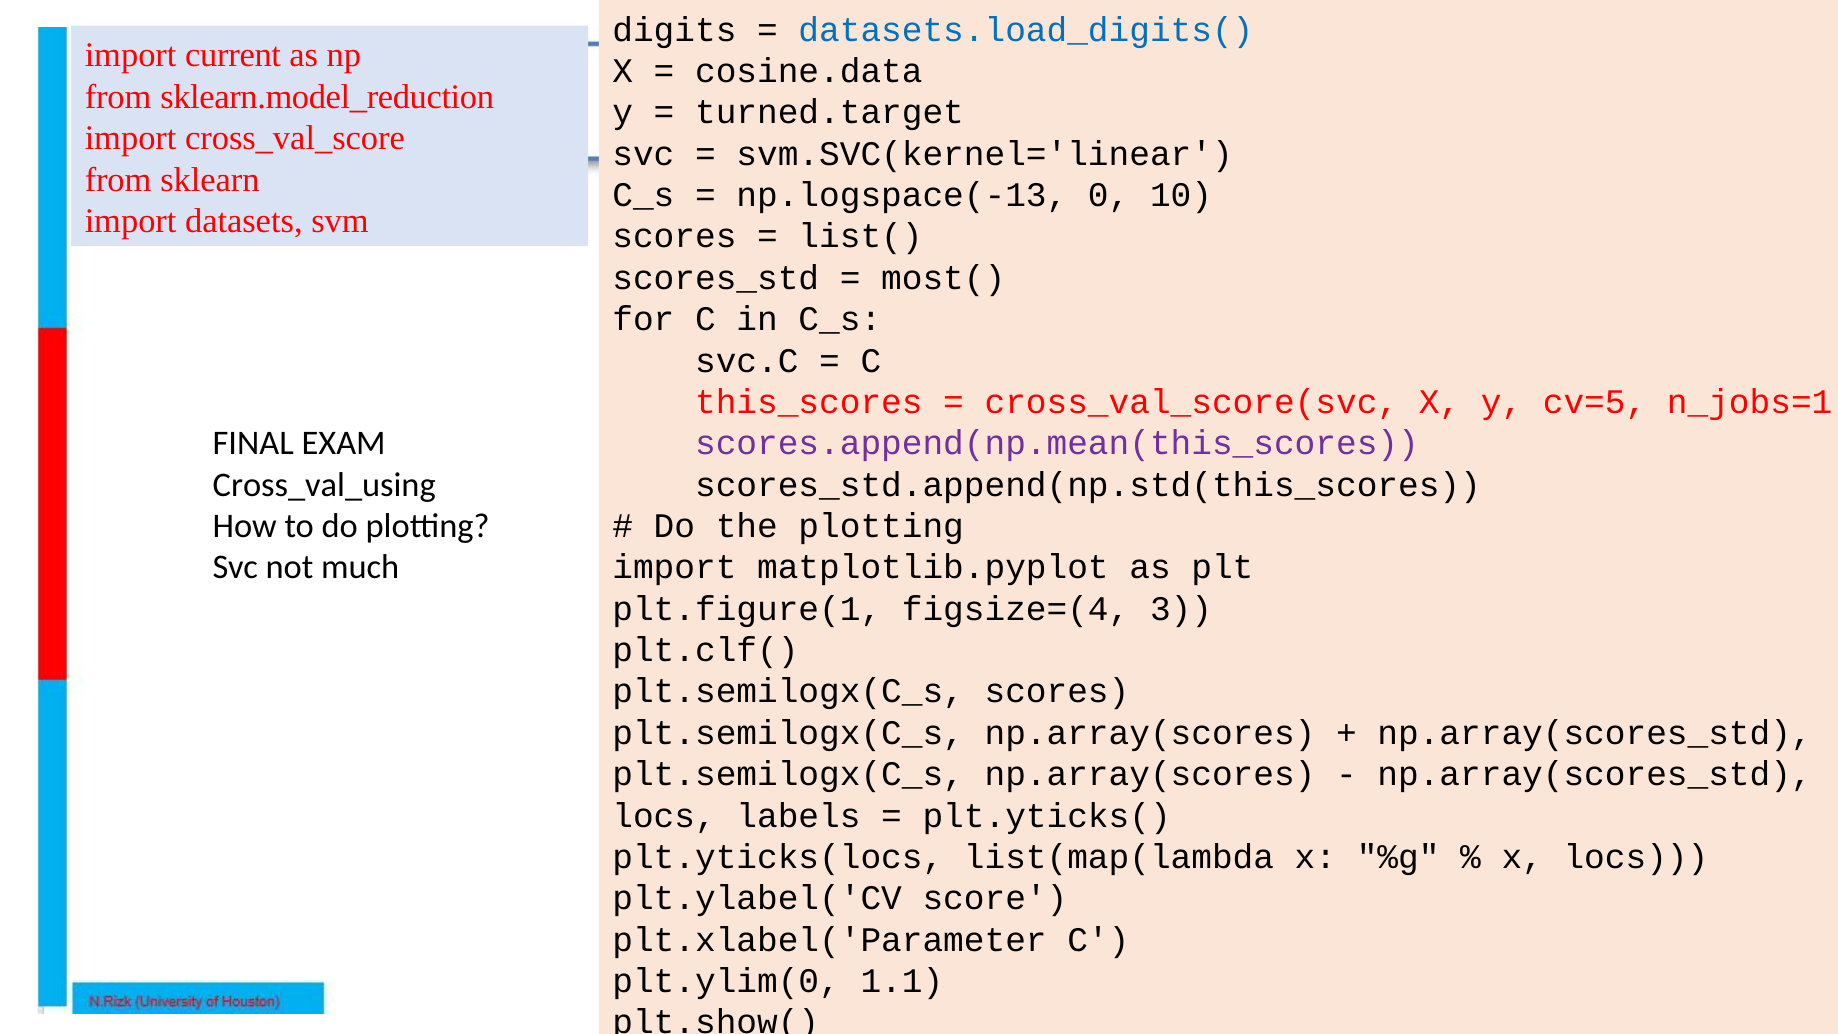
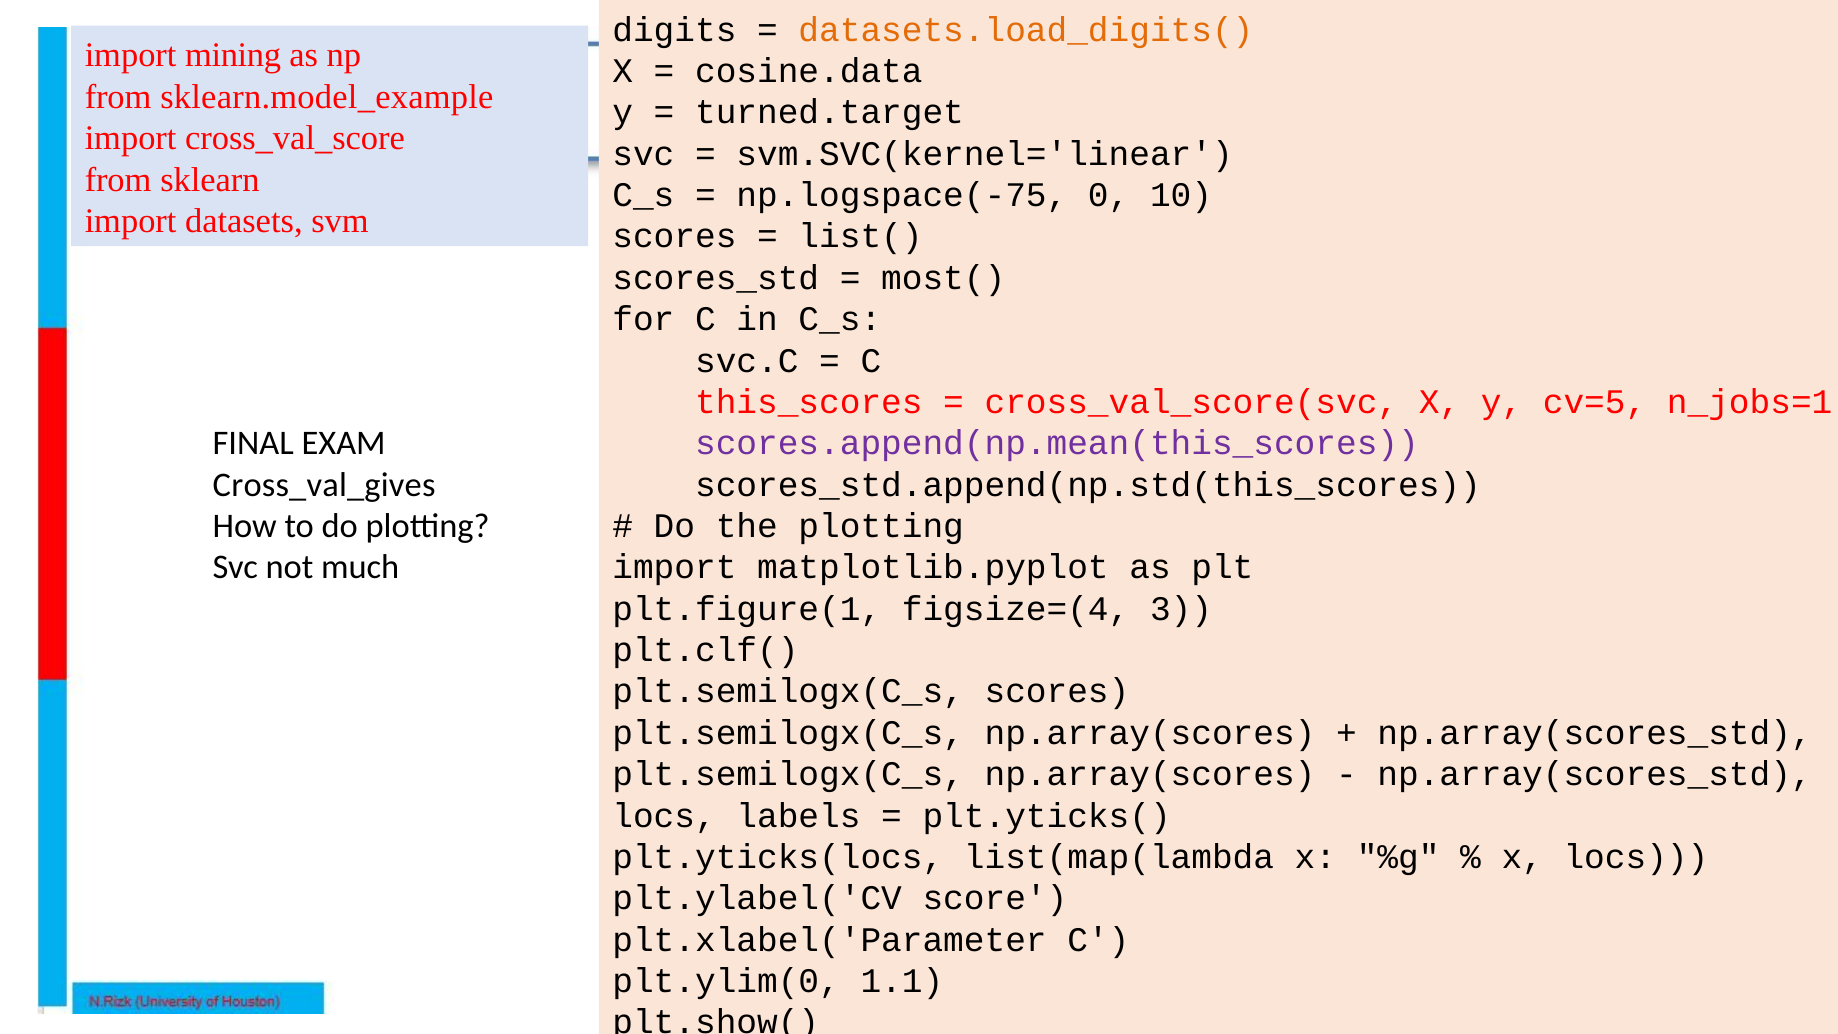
datasets.load_digits( colour: blue -> orange
current: current -> mining
sklearn.model_reduction: sklearn.model_reduction -> sklearn.model_example
np.logspace(-13: np.logspace(-13 -> np.logspace(-75
Cross_val_using: Cross_val_using -> Cross_val_gives
